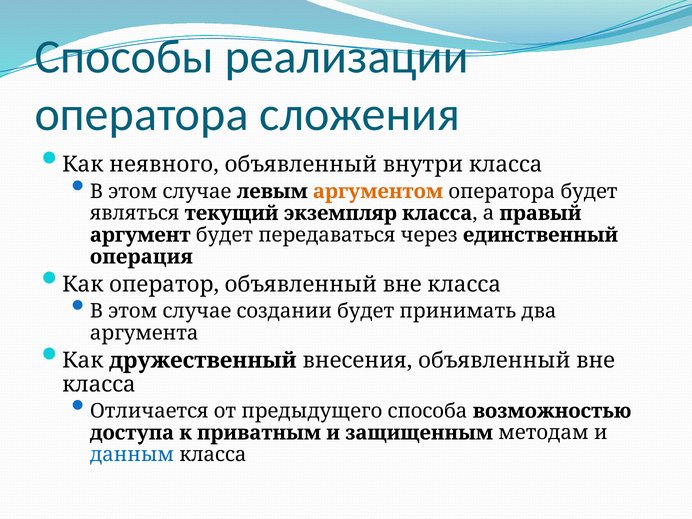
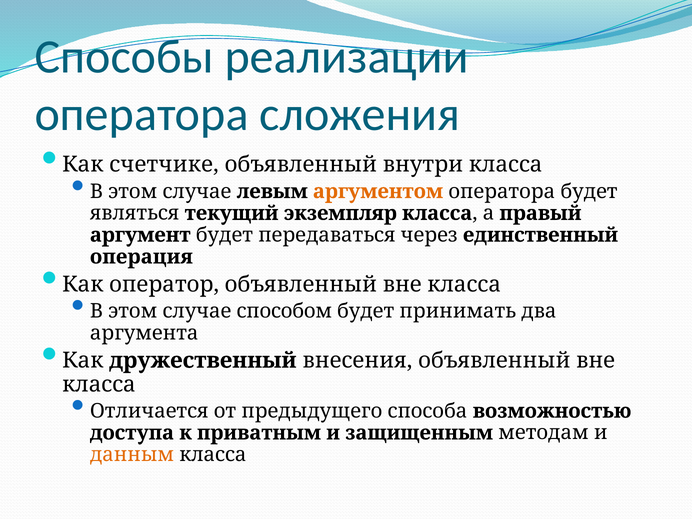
неявного: неявного -> счетчике
создании: создании -> способом
данным colour: blue -> orange
